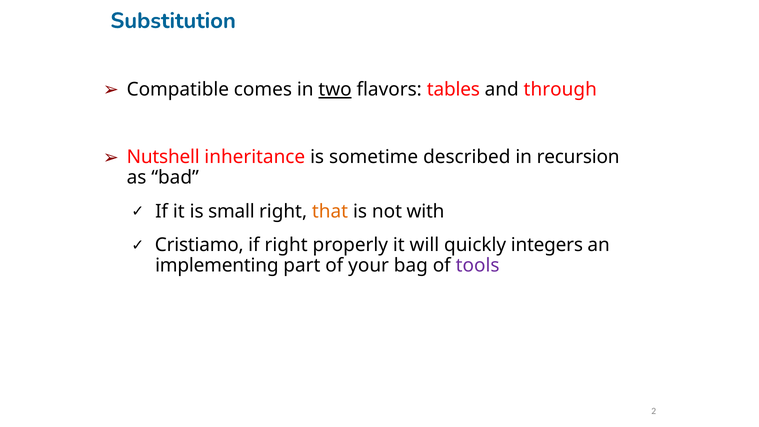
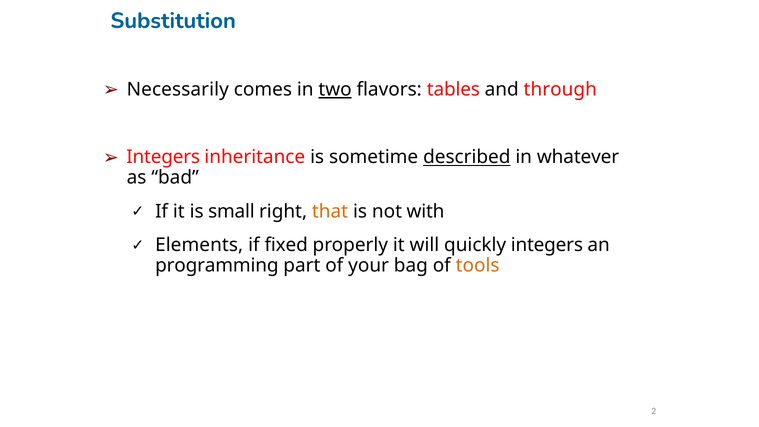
Compatible: Compatible -> Necessarily
Nutshell at (163, 157): Nutshell -> Integers
described underline: none -> present
recursion: recursion -> whatever
Cristiamo: Cristiamo -> Elements
if right: right -> fixed
implementing: implementing -> programming
tools colour: purple -> orange
